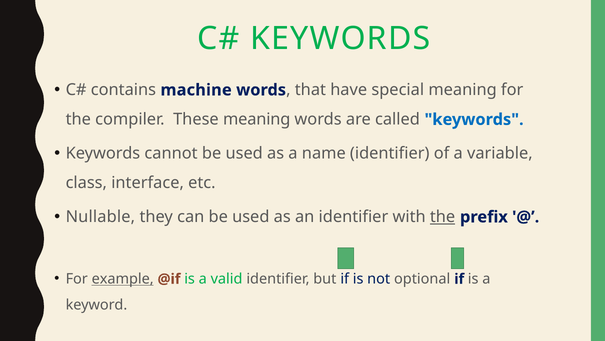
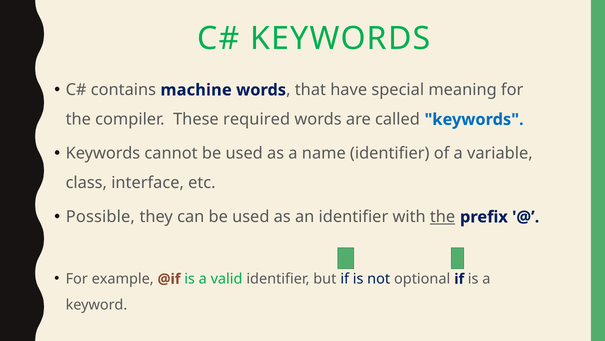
These meaning: meaning -> required
Nullable: Nullable -> Possible
example underline: present -> none
